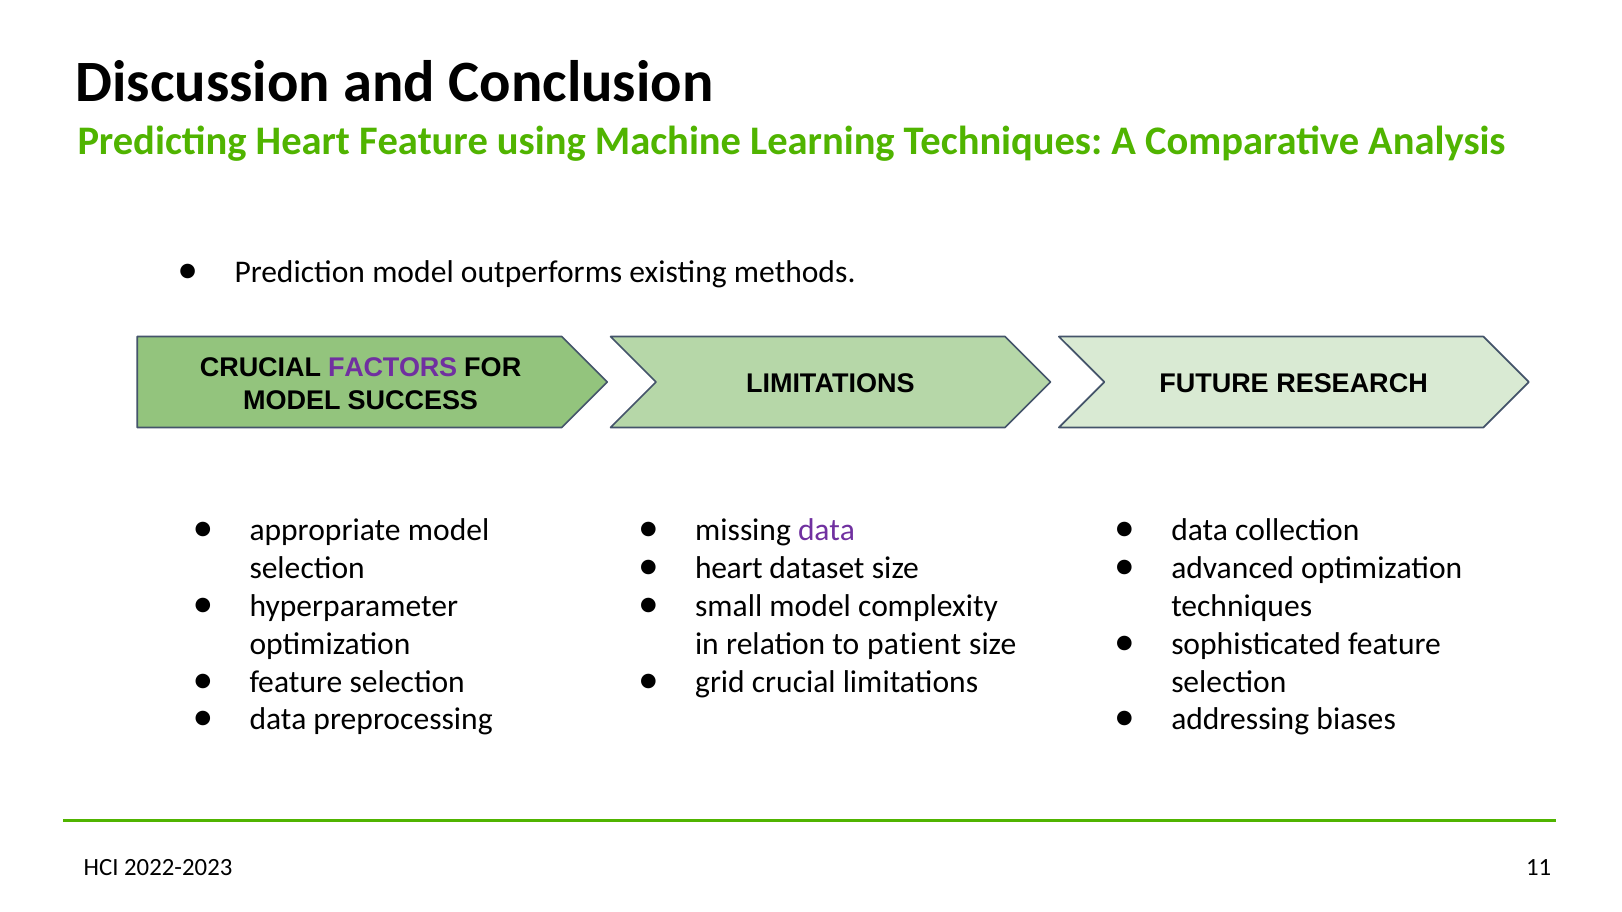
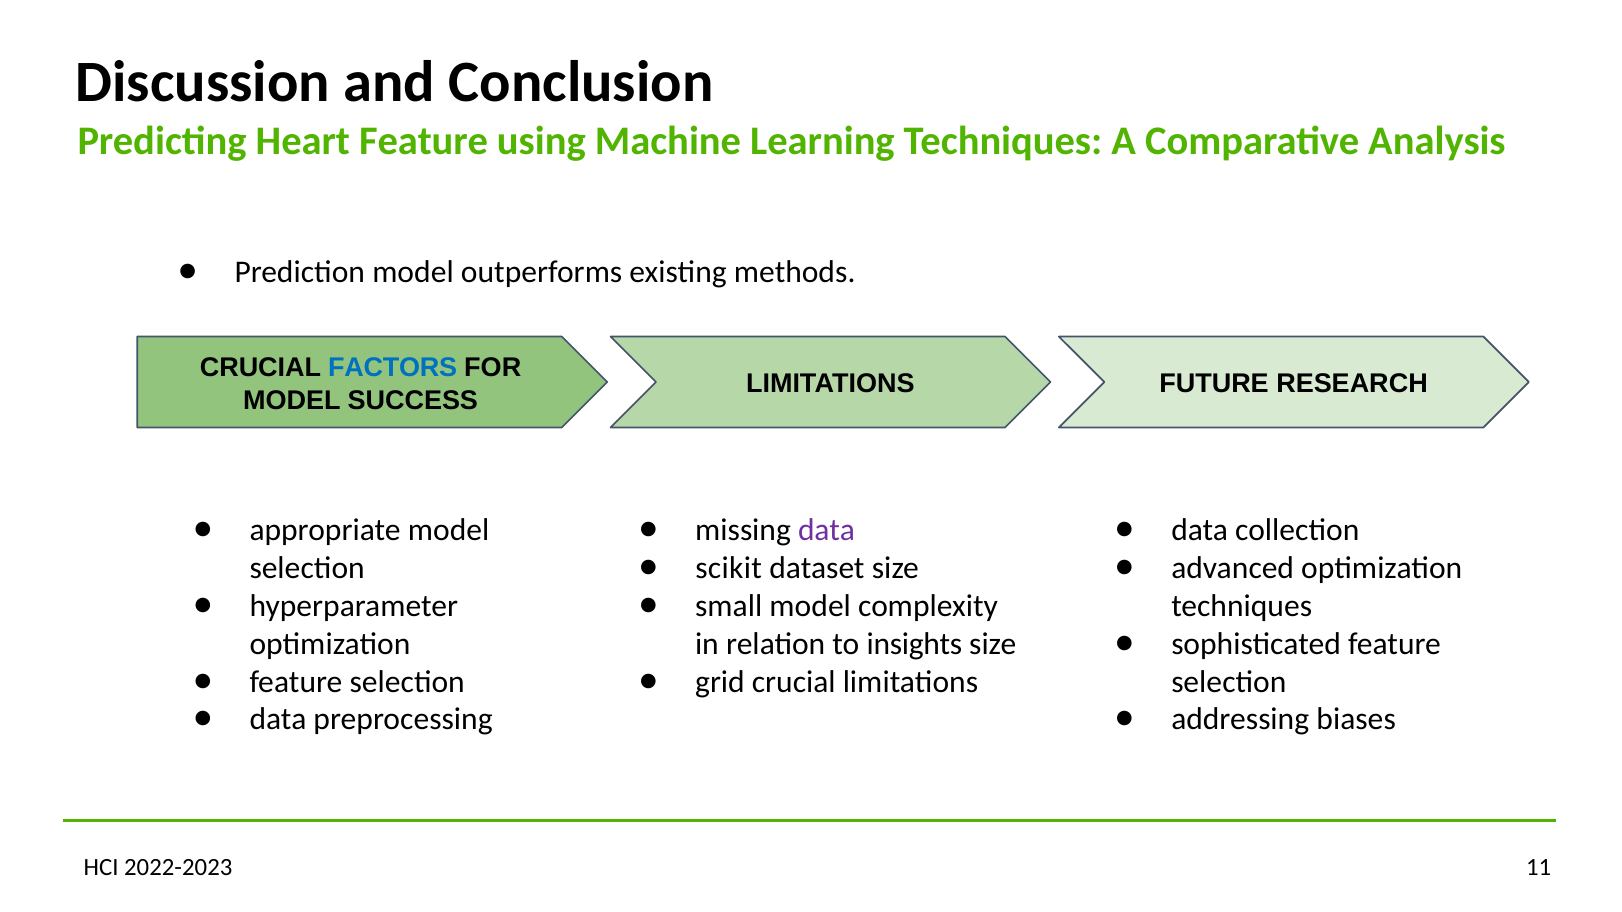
FACTORS colour: purple -> blue
heart at (729, 568): heart -> scikit
patient: patient -> insights
